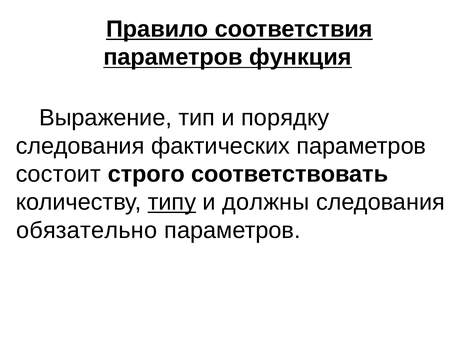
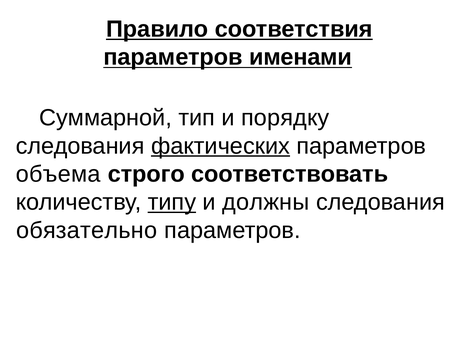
функция: функция -> именами
Выражение: Выражение -> Суммарной
фактических underline: none -> present
состоит: состоит -> объема
